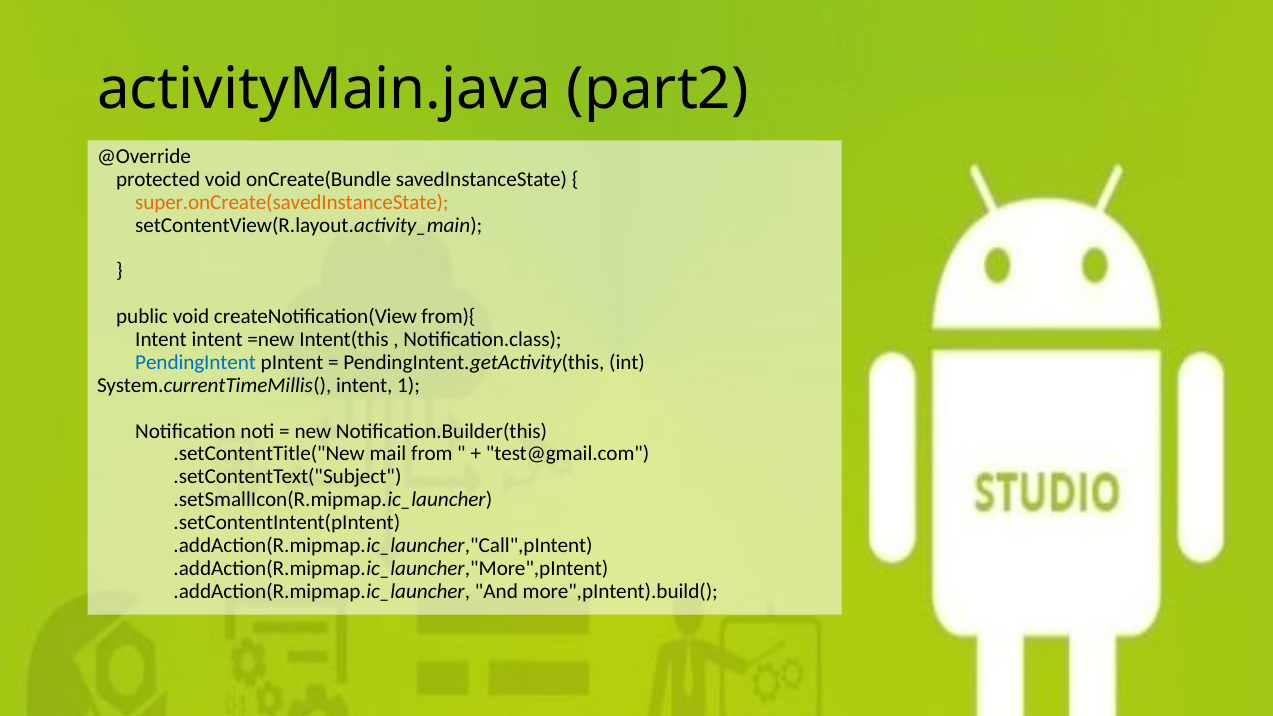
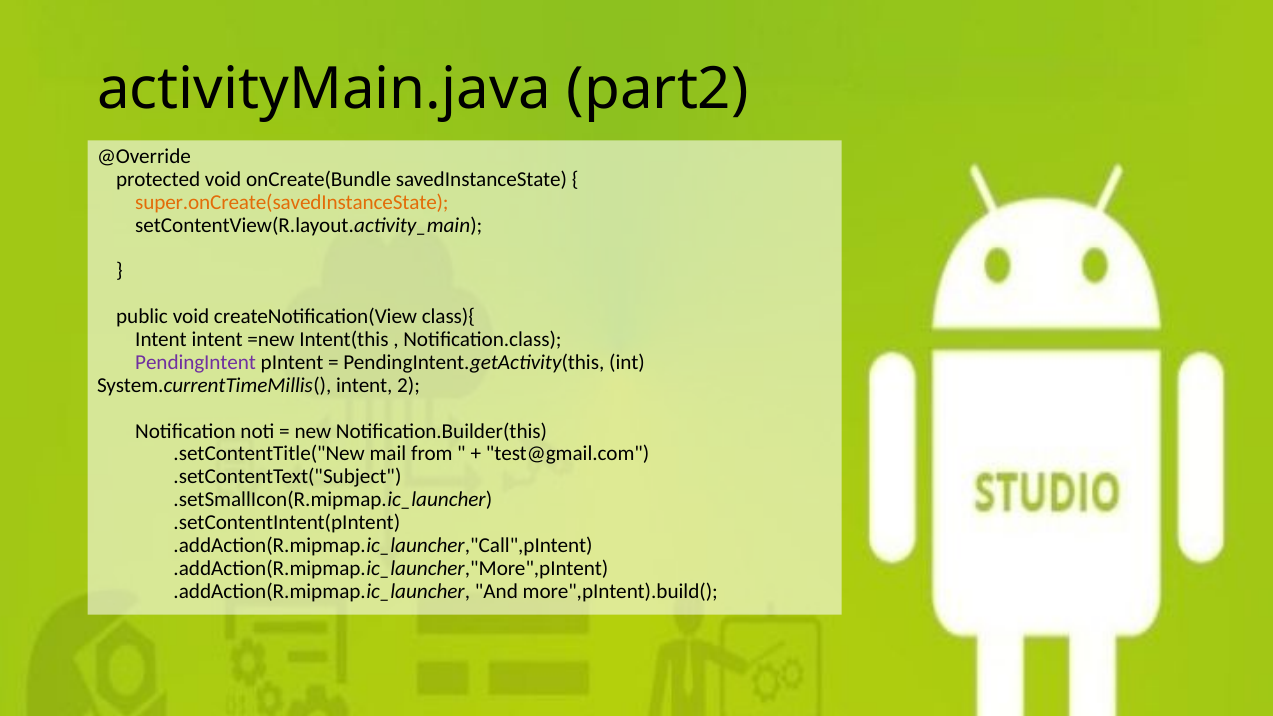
from){: from){ -> class){
PendingIntent colour: blue -> purple
1: 1 -> 2
